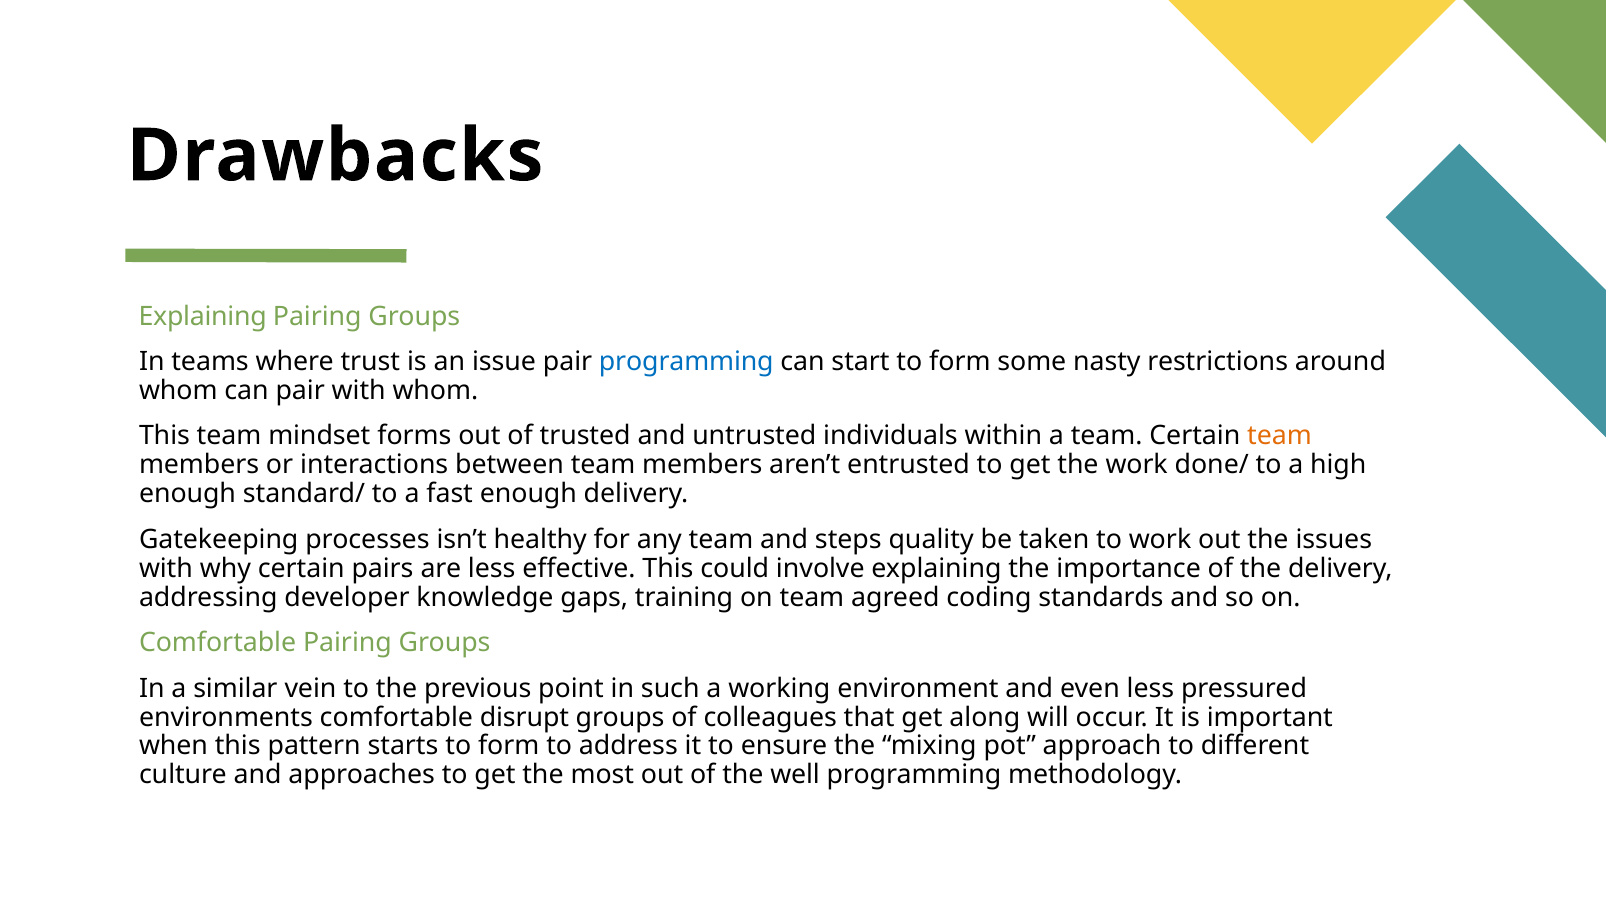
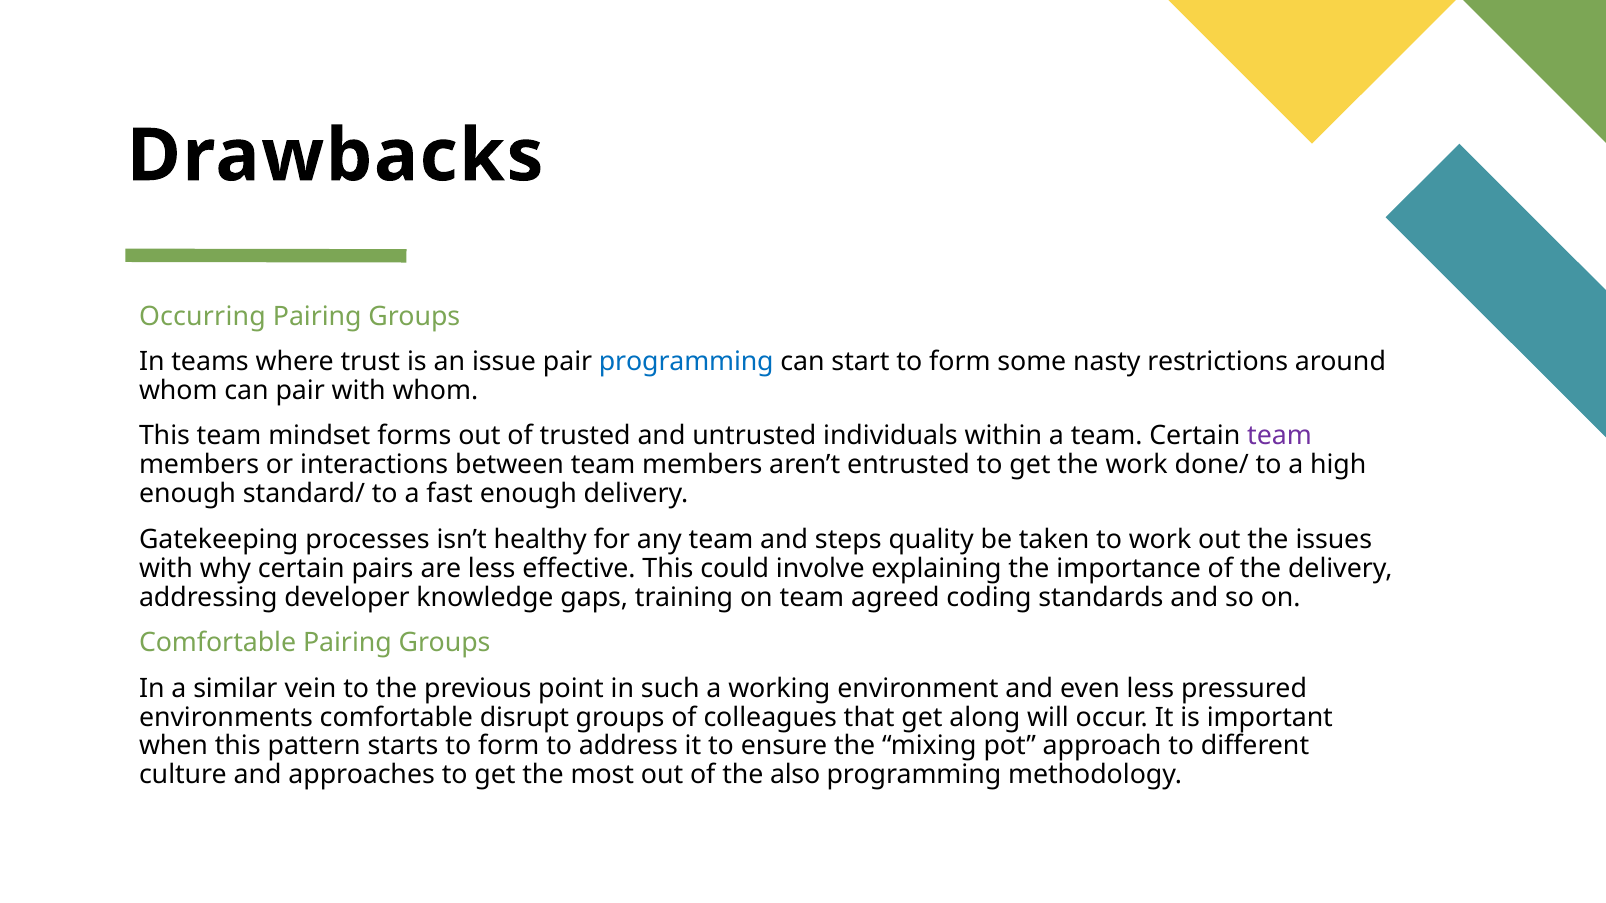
Explaining at (203, 317): Explaining -> Occurring
team at (1280, 436) colour: orange -> purple
well: well -> also
